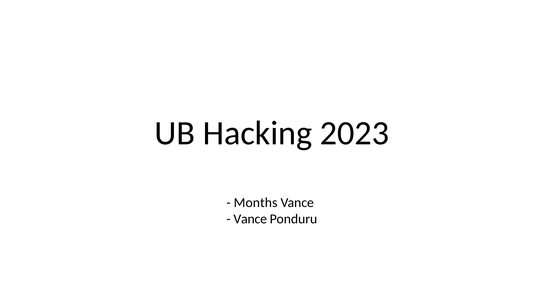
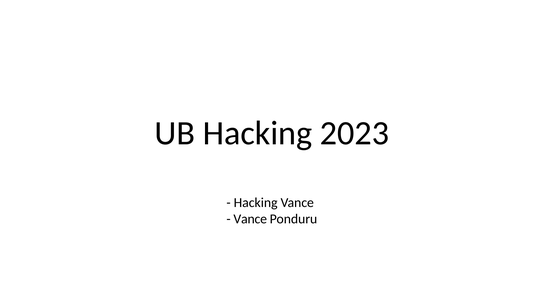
Months at (256, 202): Months -> Hacking
